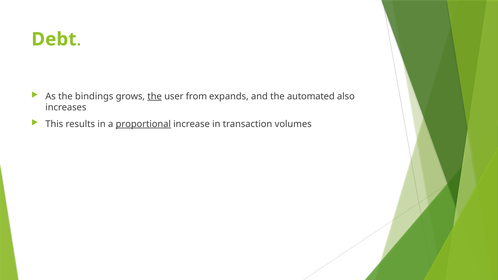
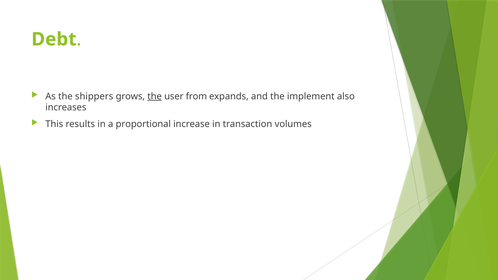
bindings: bindings -> shippers
automated: automated -> implement
proportional underline: present -> none
